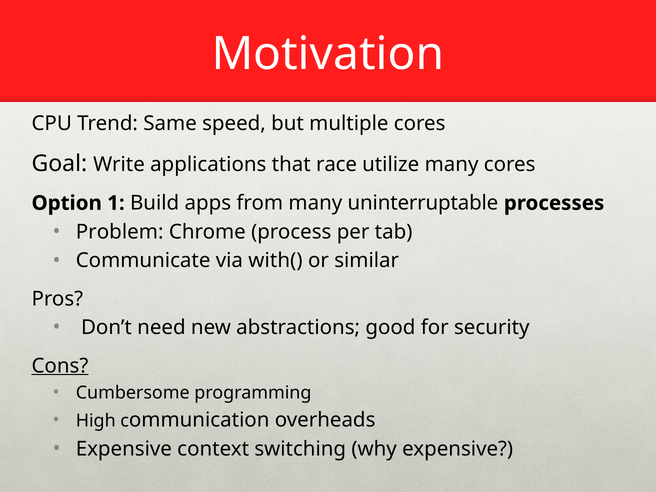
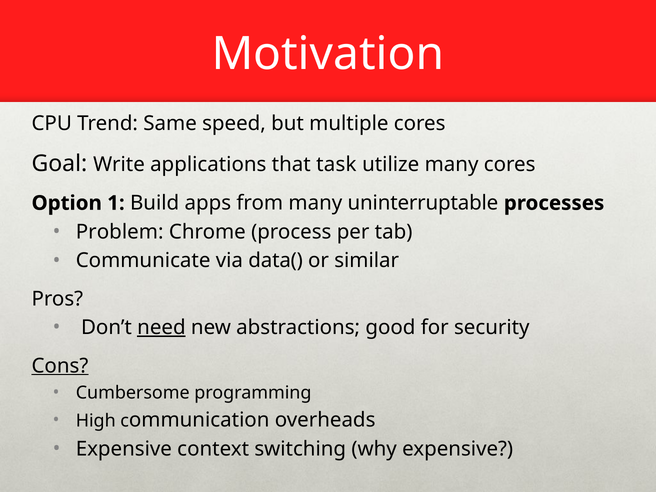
race: race -> task
with(: with( -> data(
need underline: none -> present
